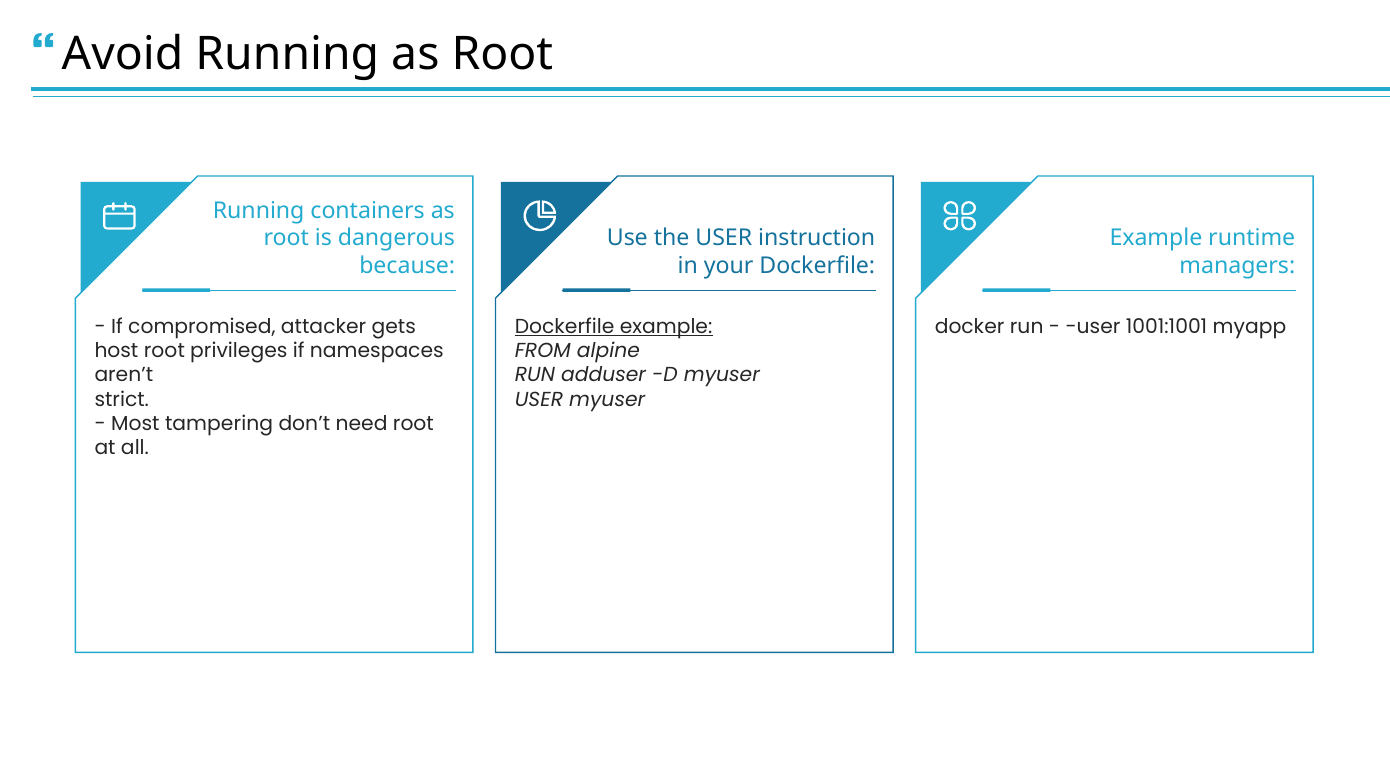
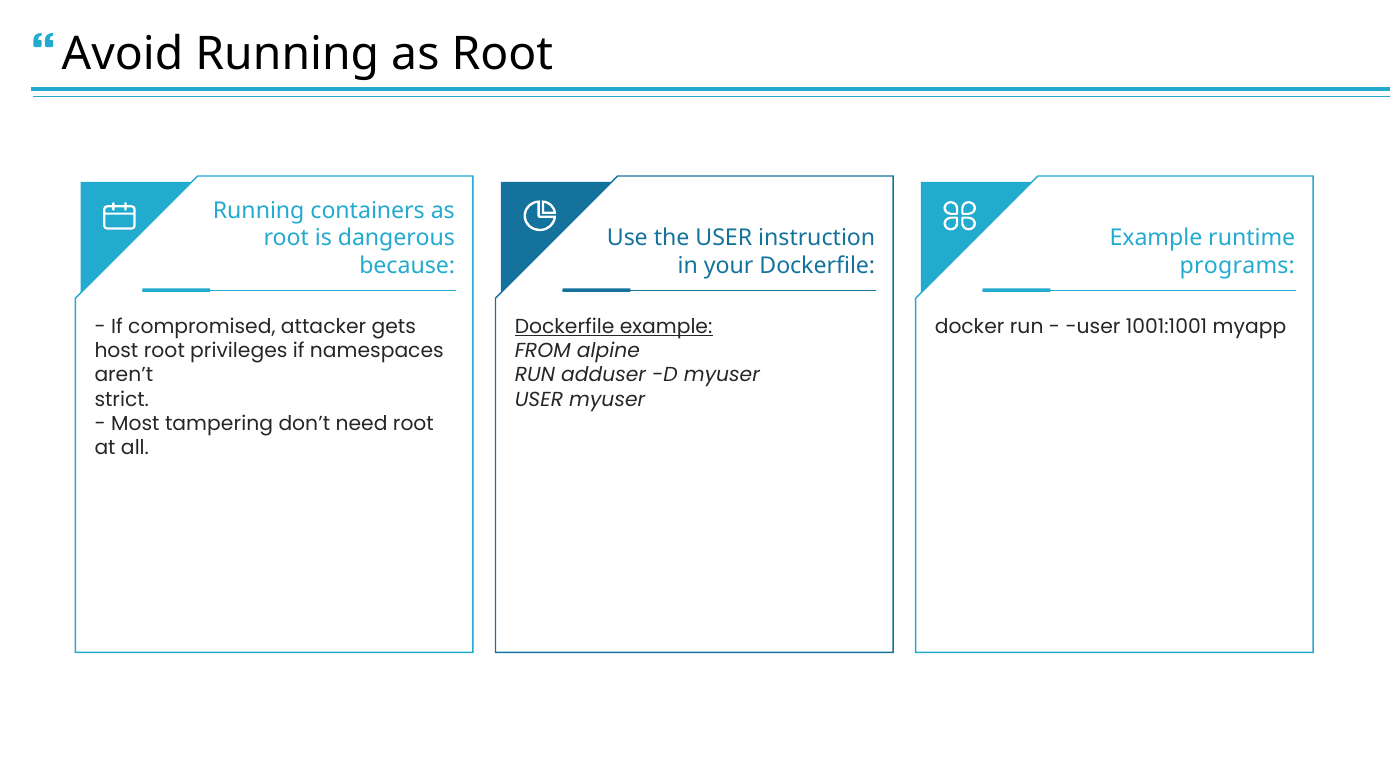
managers: managers -> programs
